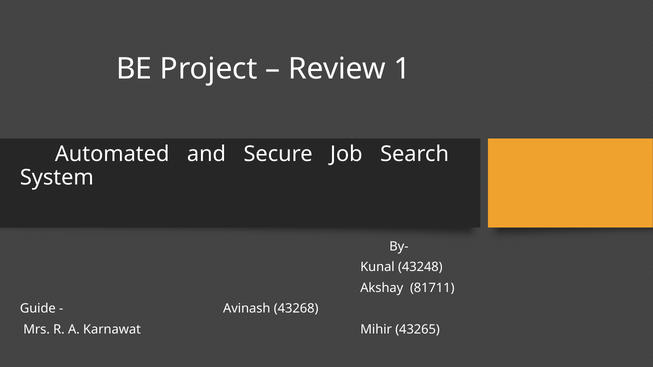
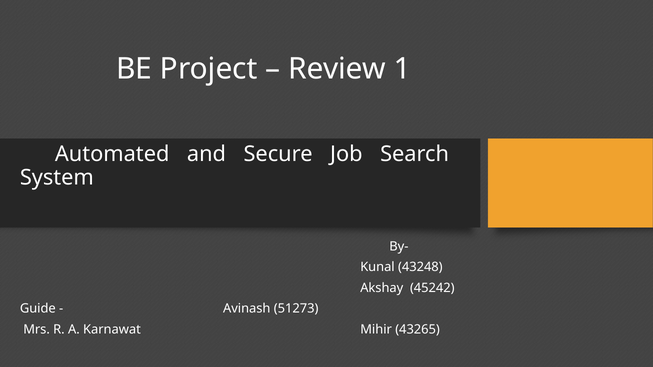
81711: 81711 -> 45242
43268: 43268 -> 51273
